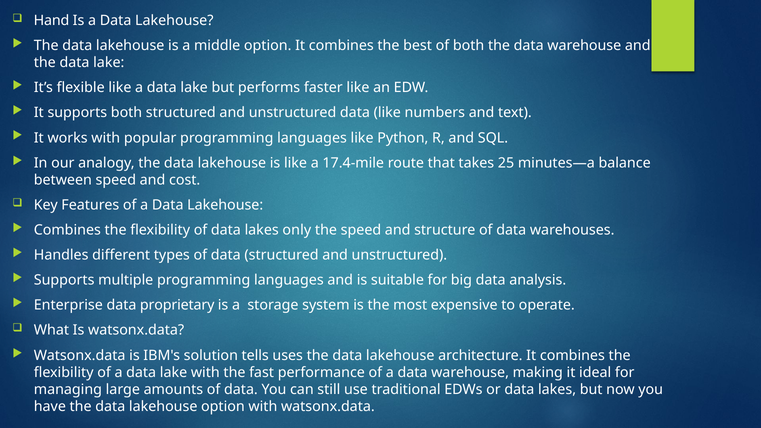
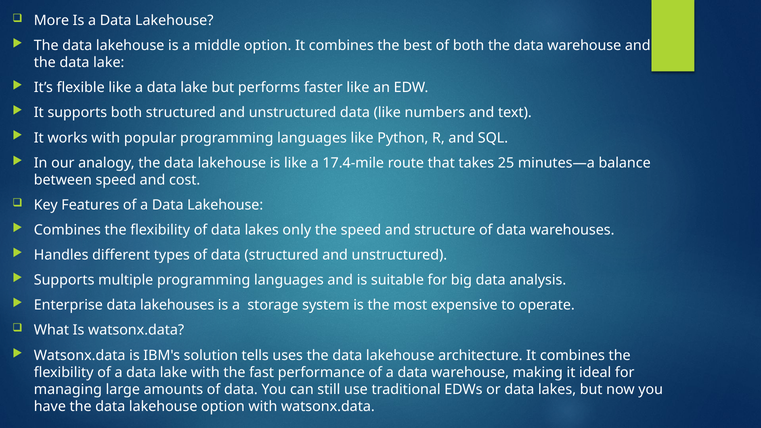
Hand: Hand -> More
proprietary: proprietary -> lakehouses
